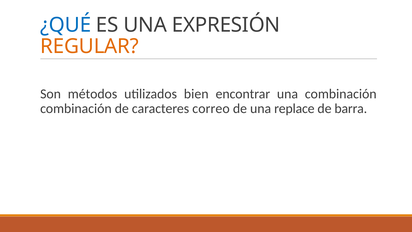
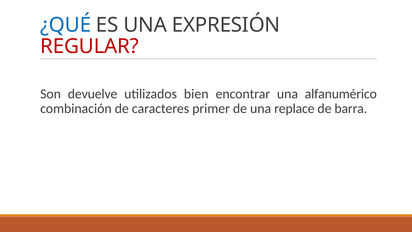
REGULAR colour: orange -> red
métodos: métodos -> devuelve
una combinación: combinación -> alfanumérico
correo: correo -> primer
